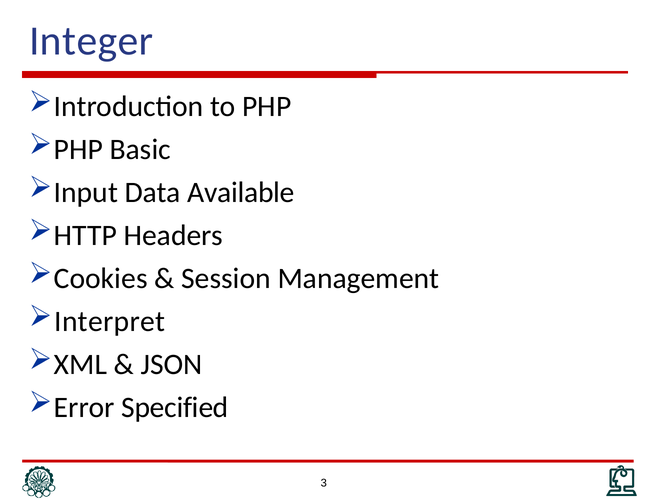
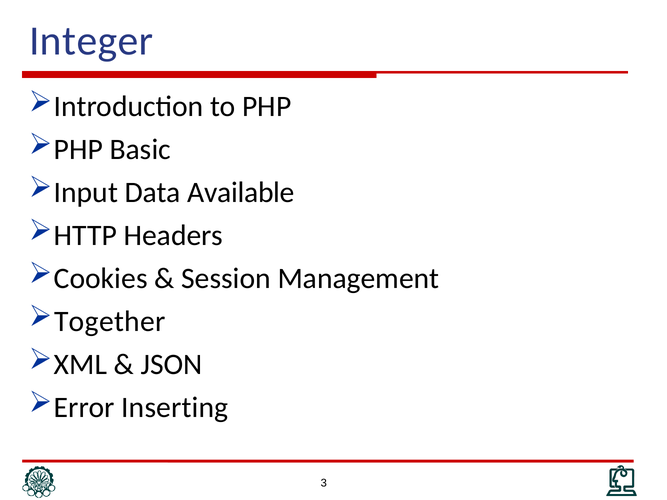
Interpret: Interpret -> Together
Specified: Specified -> Inserting
